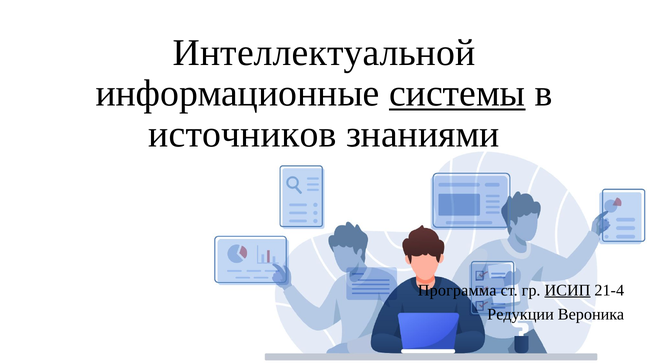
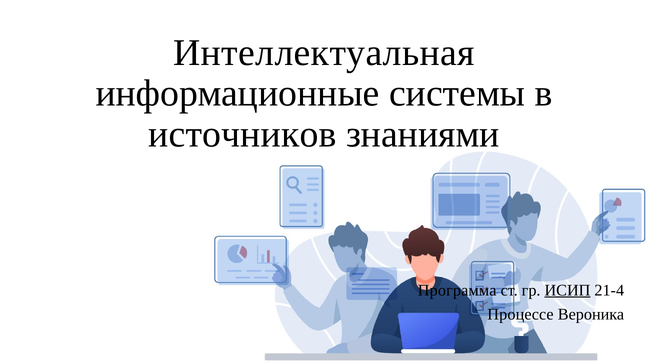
Интеллектуальной: Интеллектуальной -> Интеллектуальная
системы underline: present -> none
Редукции: Редукции -> Процессе
